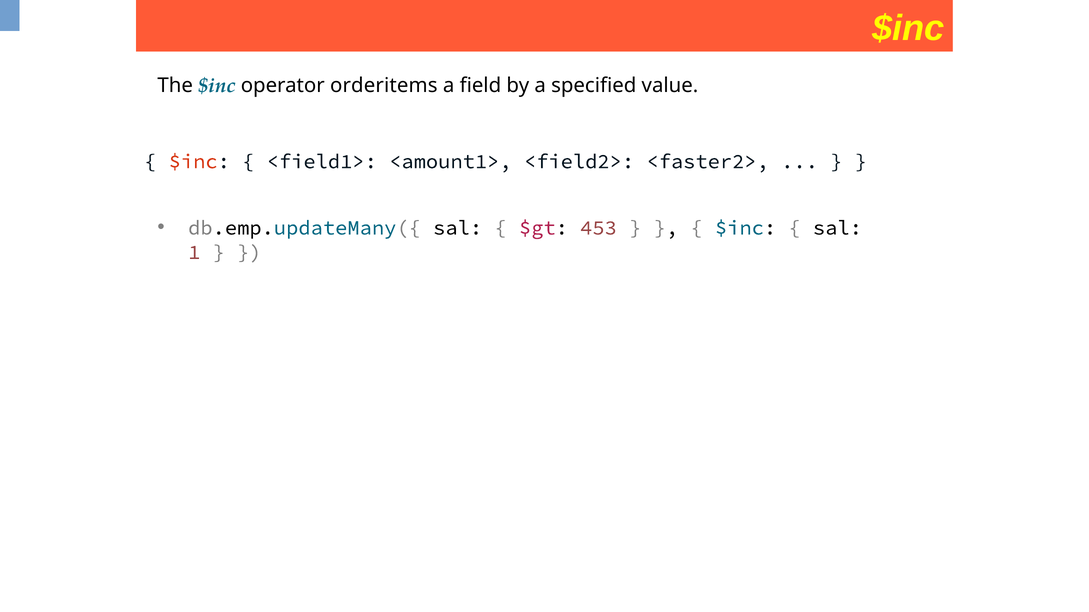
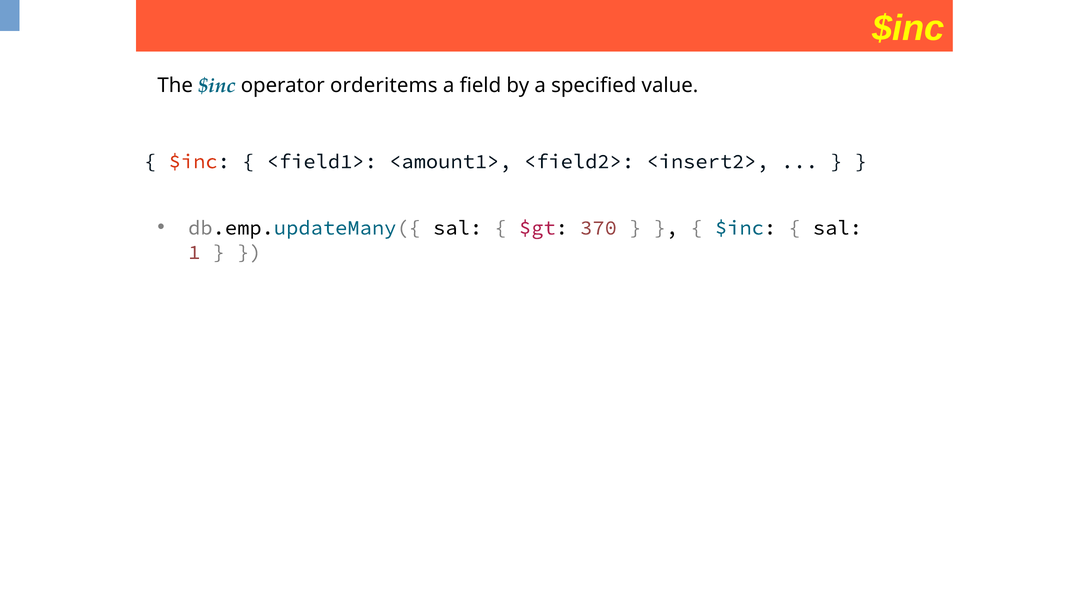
<faster2>: <faster2> -> <insert2>
453: 453 -> 370
